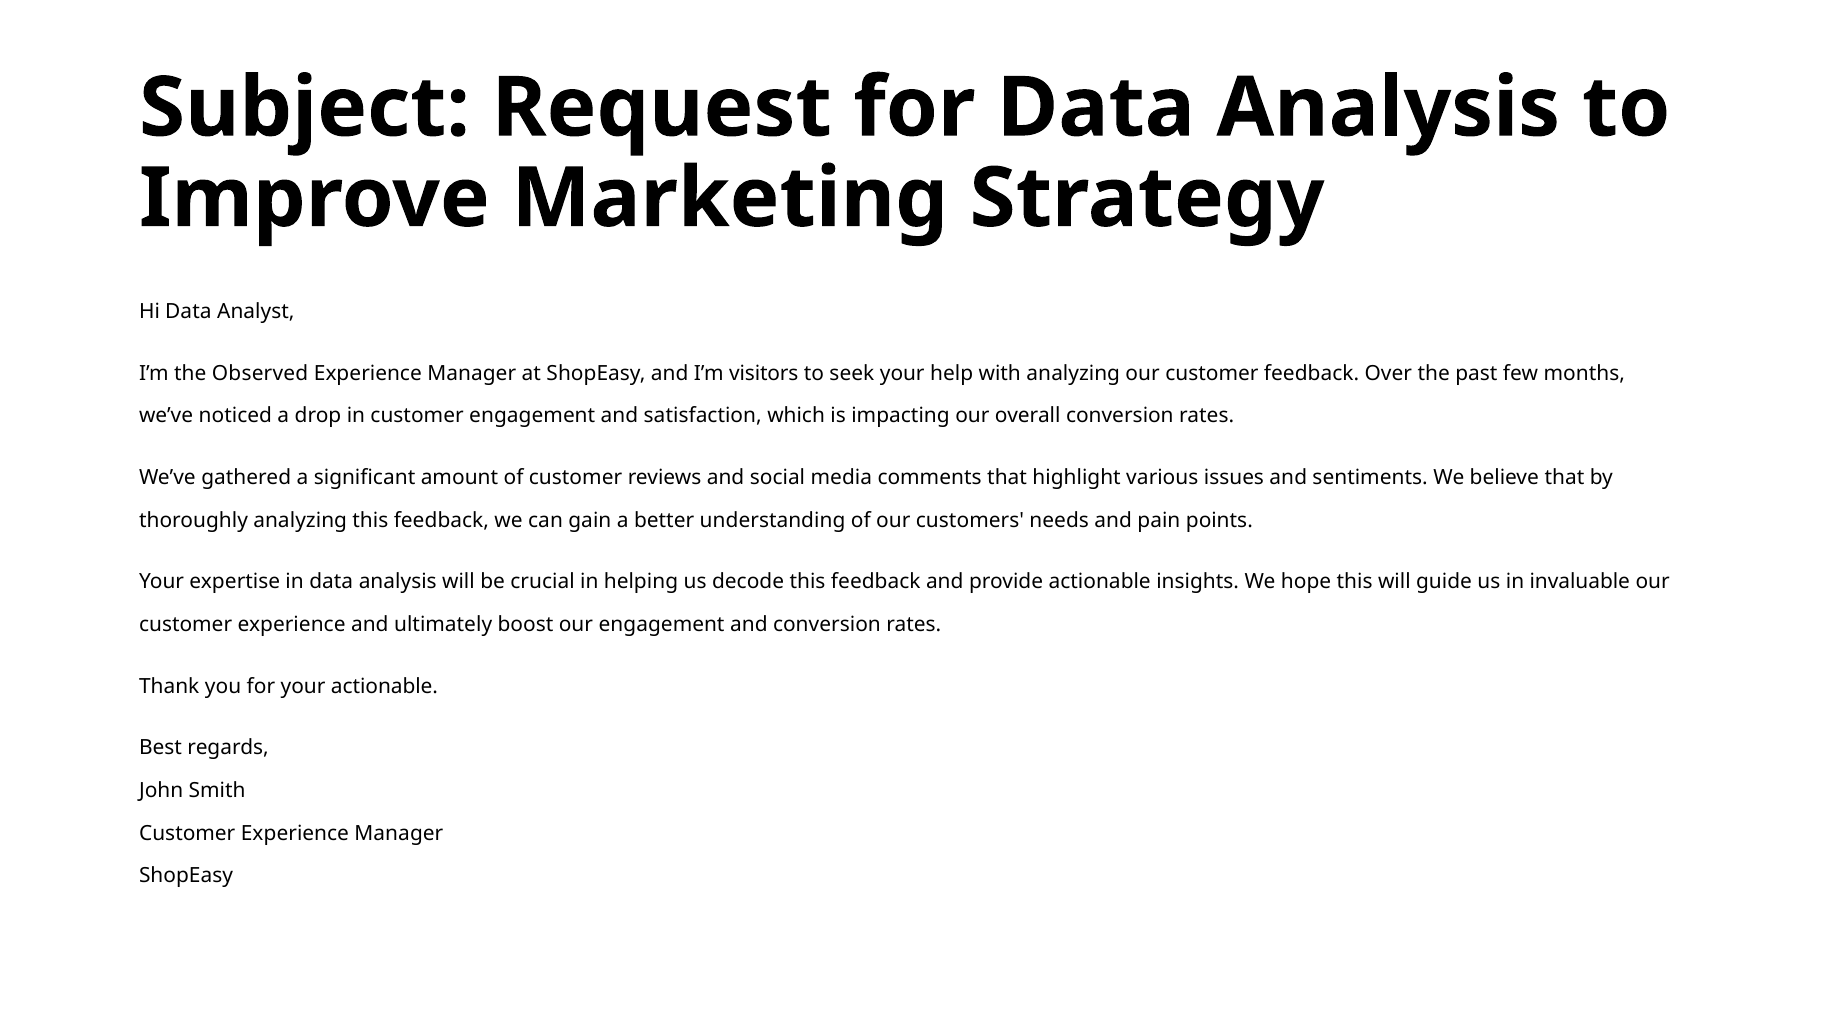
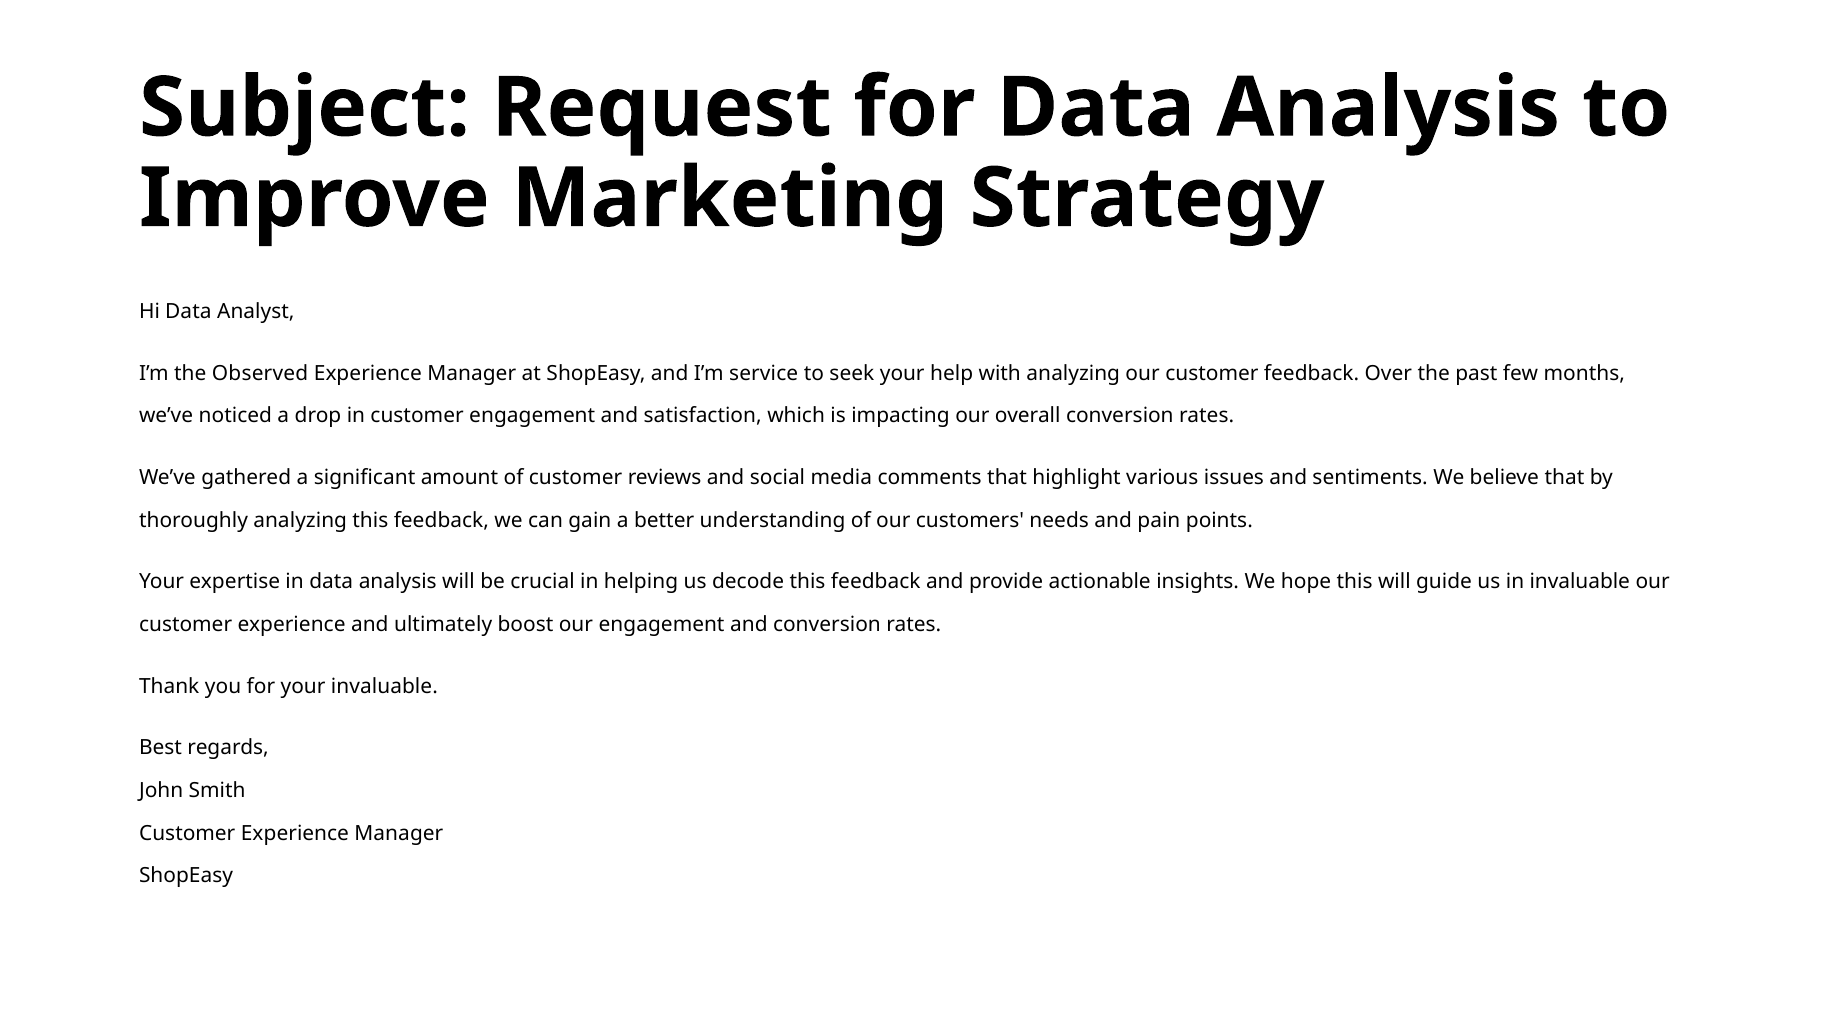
visitors: visitors -> service
your actionable: actionable -> invaluable
